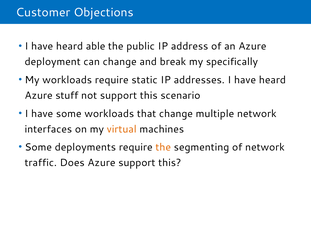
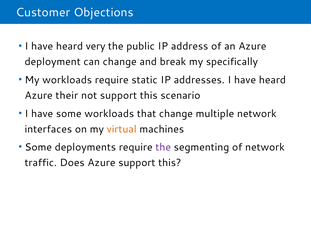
able: able -> very
stuff: stuff -> their
the at (163, 147) colour: orange -> purple
